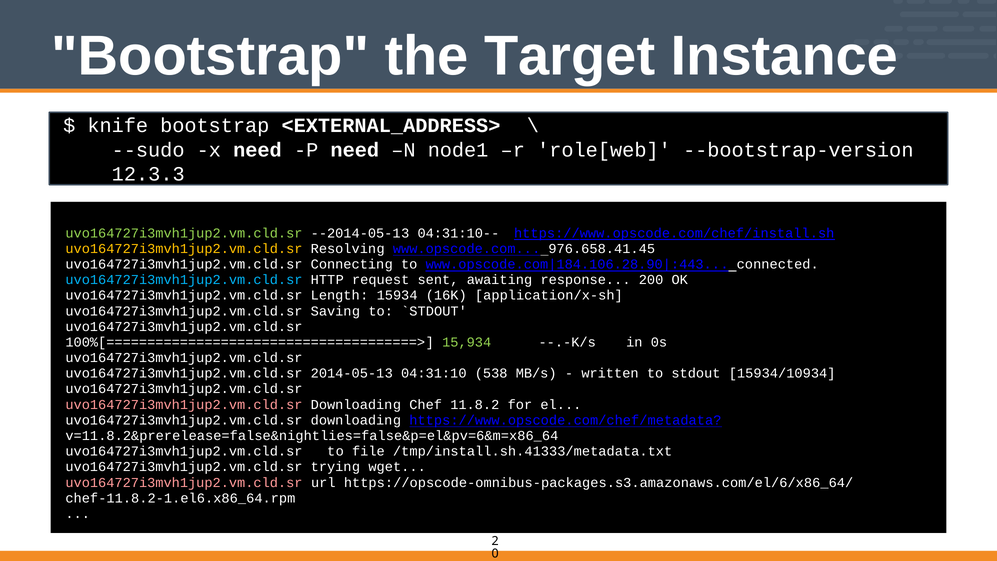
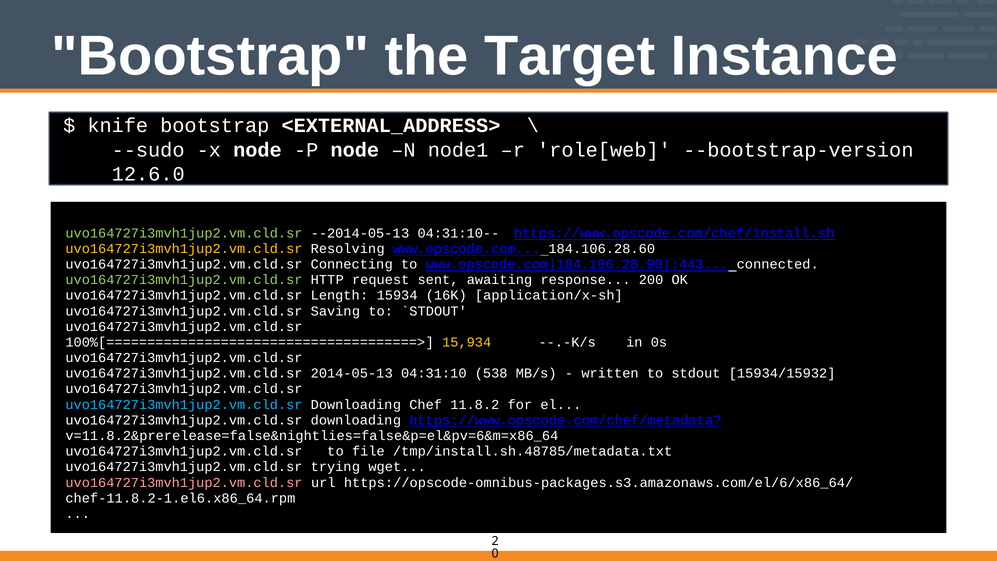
x need: need -> node
P need: need -> node
12.3.3: 12.3.3 -> 12.6.0
976.658.41.45: 976.658.41.45 -> 184.106.28.60
uvo164727i3mvh1jup2.vm.cld.sr at (184, 280) colour: light blue -> light green
15,934 colour: light green -> yellow
15934/10934: 15934/10934 -> 15934/15932
uvo164727i3mvh1jup2.vm.cld.sr at (184, 404) colour: pink -> light blue
/tmp/install.sh.41333/metadata.txt: /tmp/install.sh.41333/metadata.txt -> /tmp/install.sh.48785/metadata.txt
